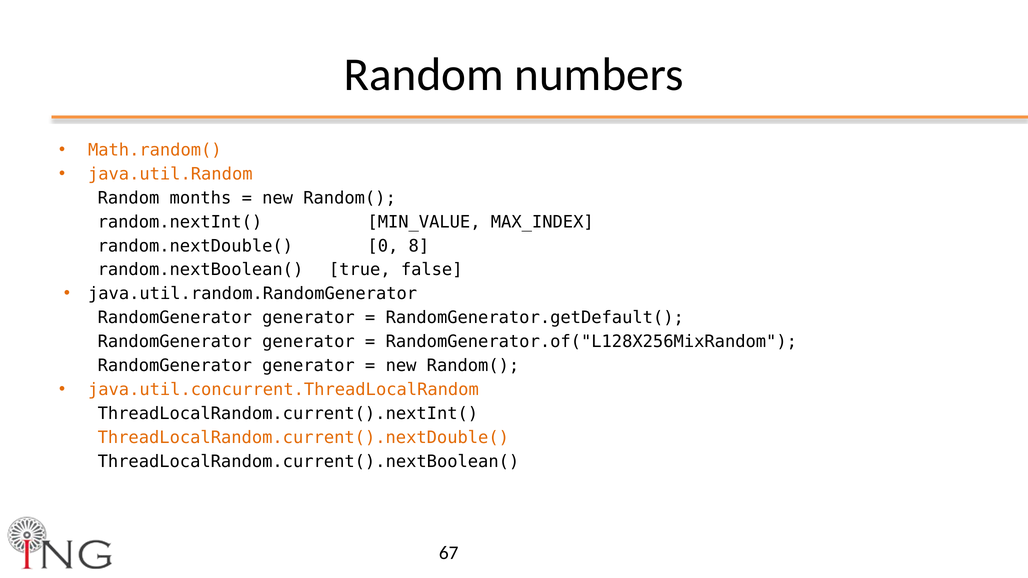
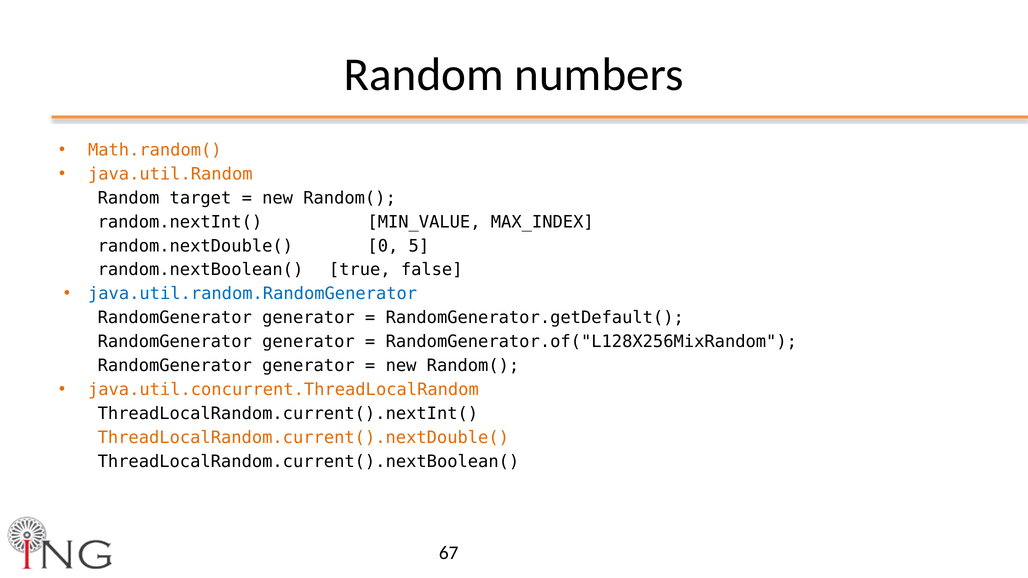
months: months -> target
8: 8 -> 5
java.util.random.RandomGenerator colour: black -> blue
